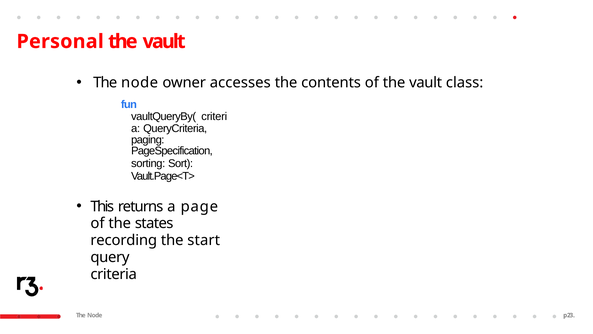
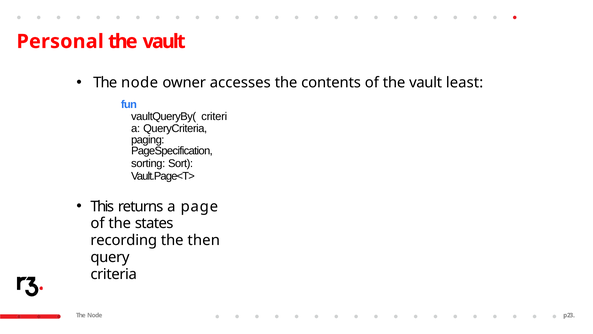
class: class -> least
start: start -> then
